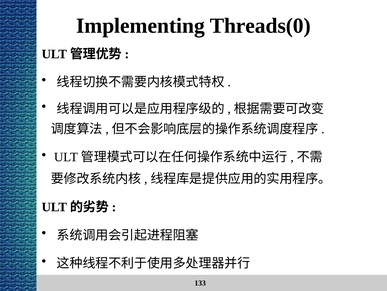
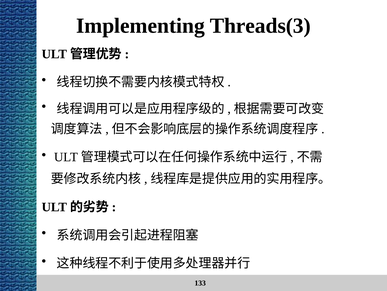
Threads(0: Threads(0 -> Threads(3
